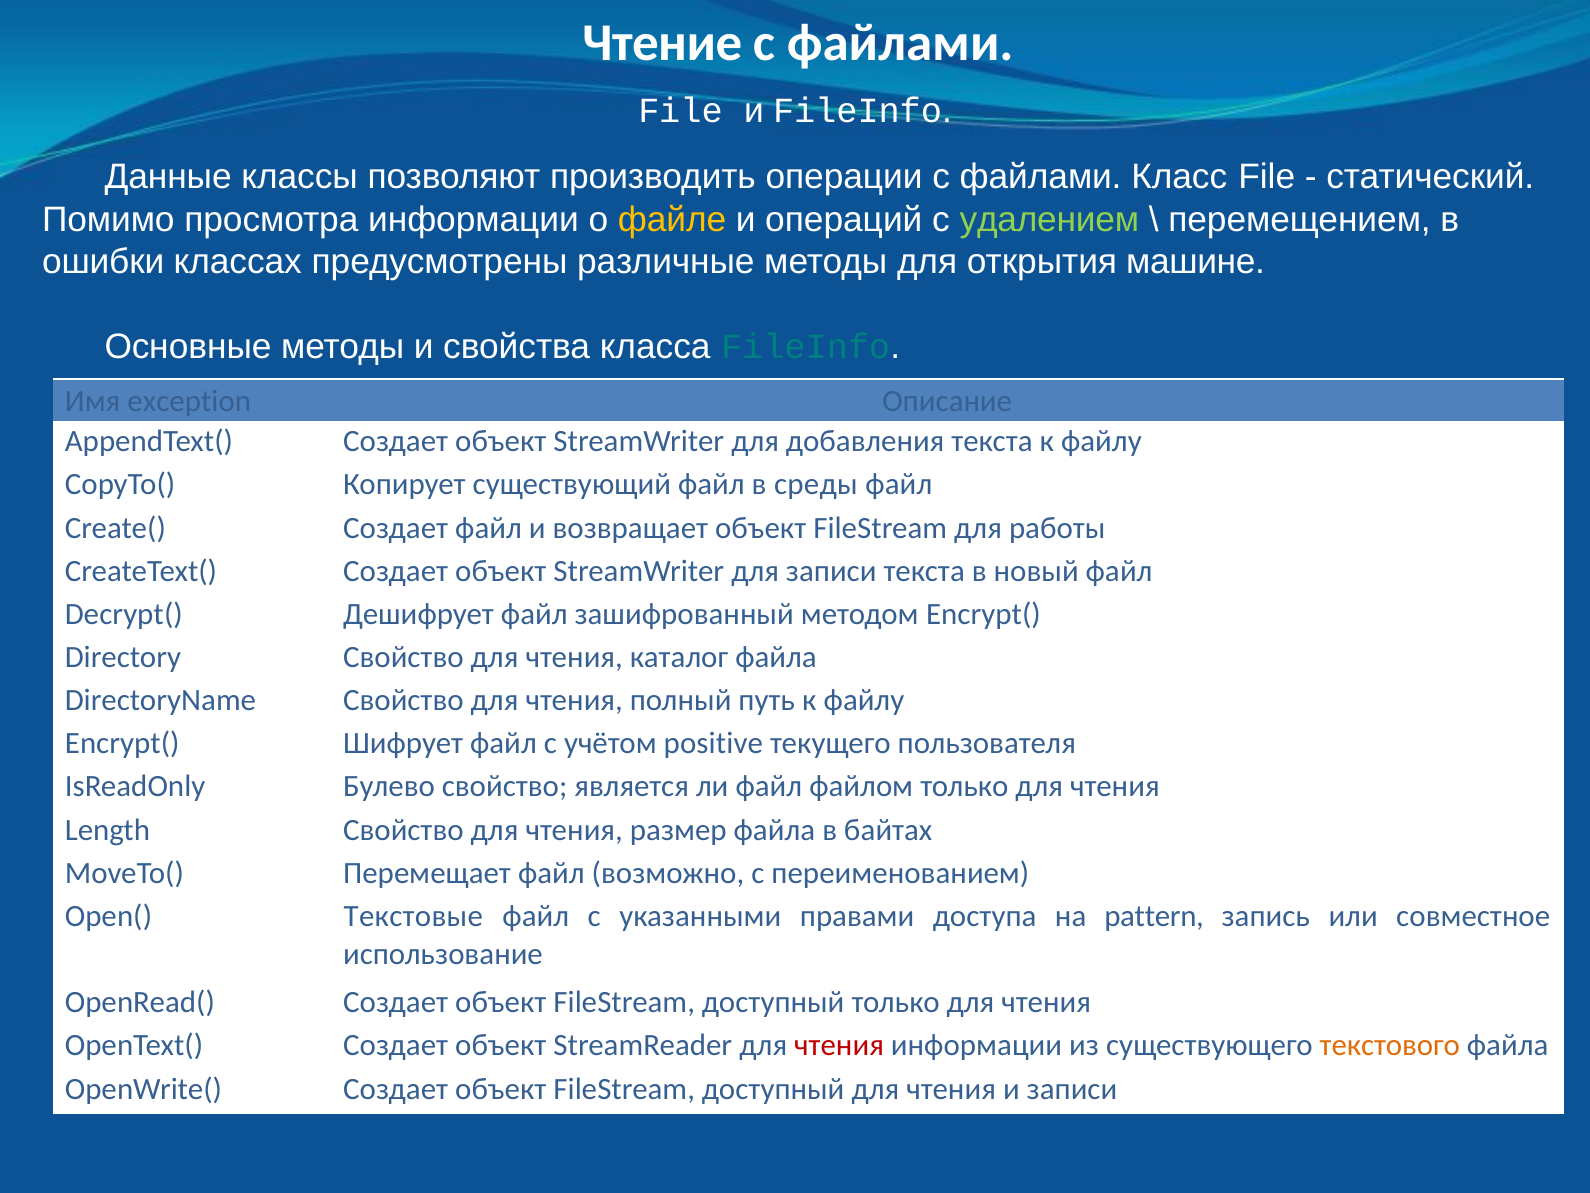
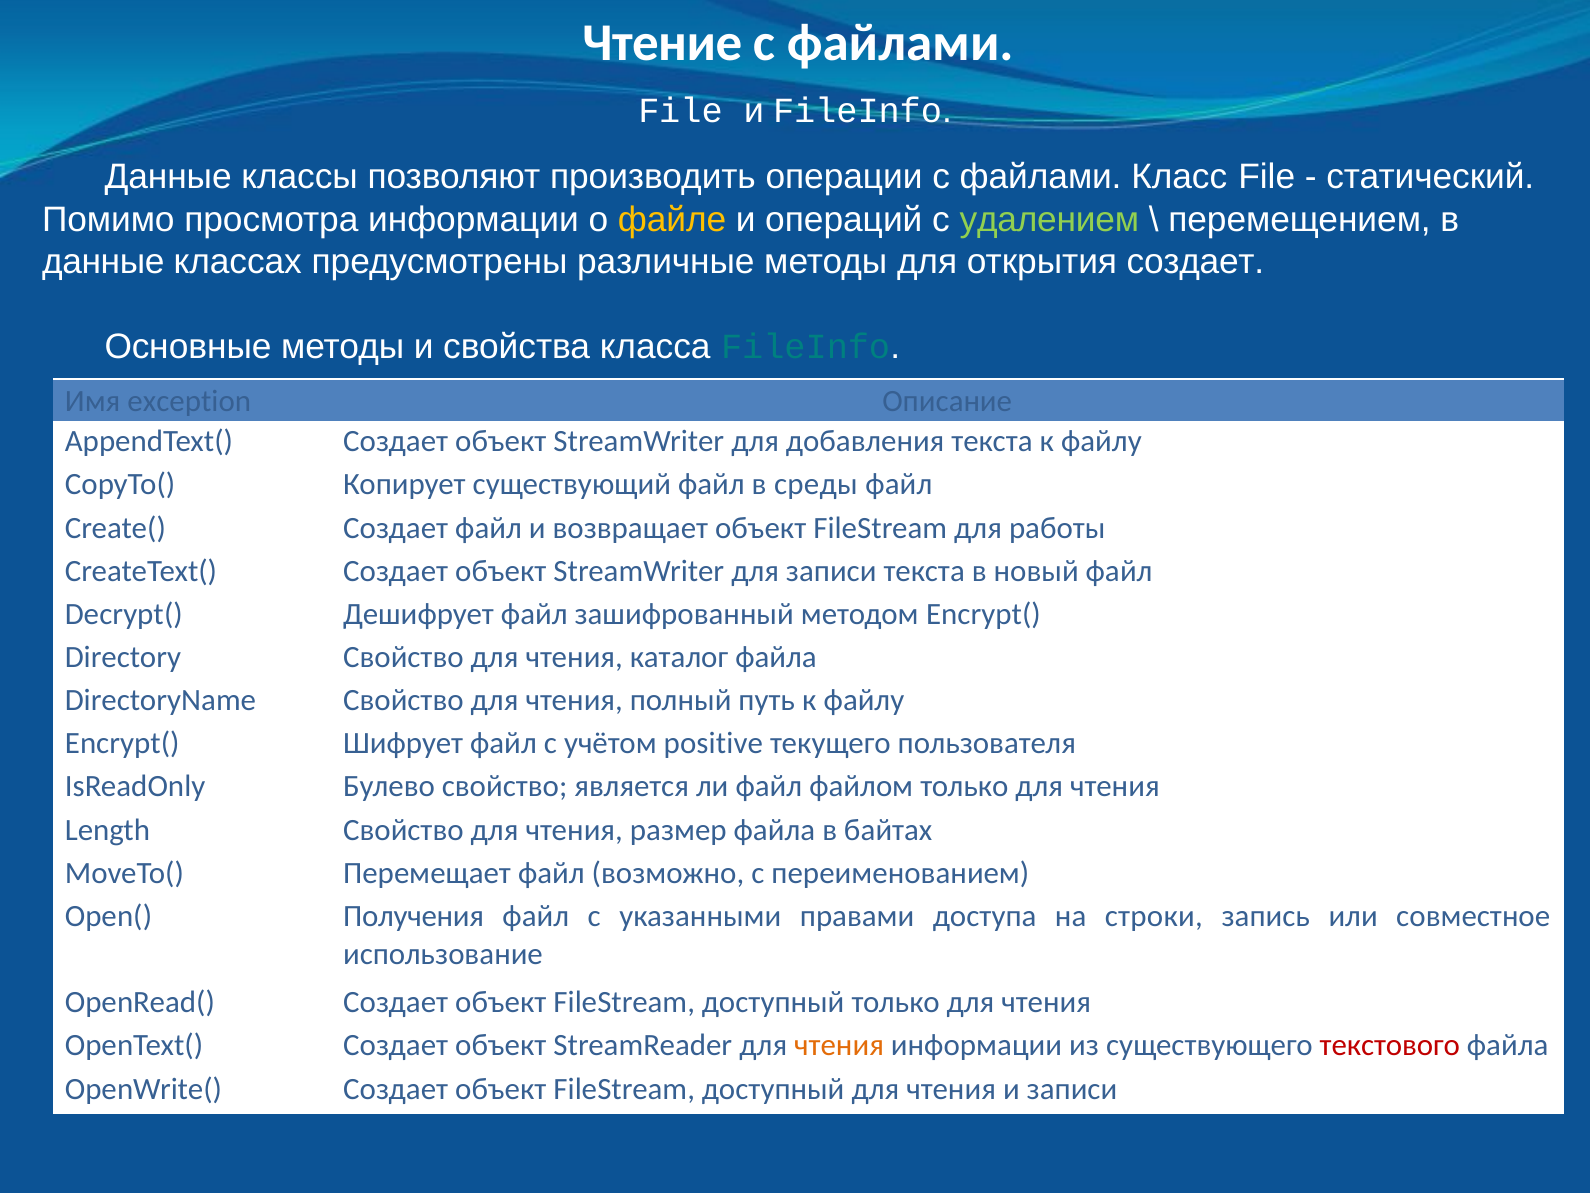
ошибки at (103, 262): ошибки -> данные
открытия машине: машине -> создает
Текстовые: Текстовые -> Получения
pattern: pattern -> строки
чтения at (839, 1045) colour: red -> orange
текстового colour: orange -> red
